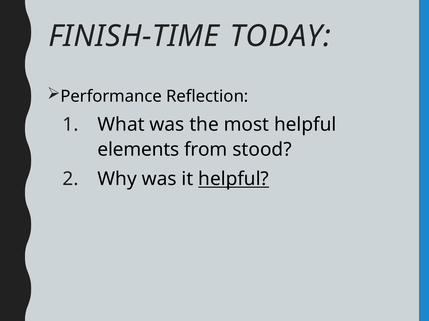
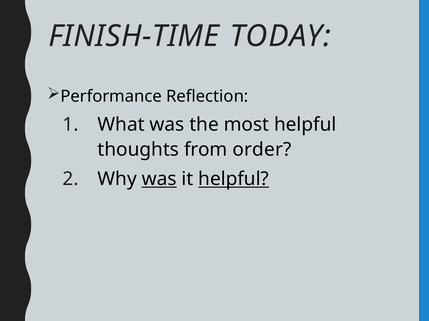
elements: elements -> thoughts
stood: stood -> order
was at (159, 179) underline: none -> present
